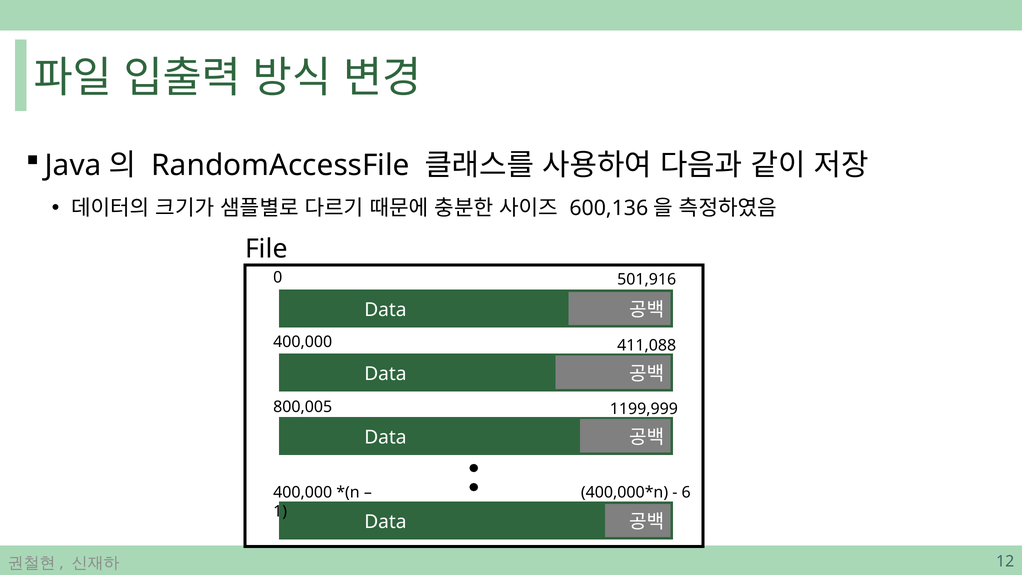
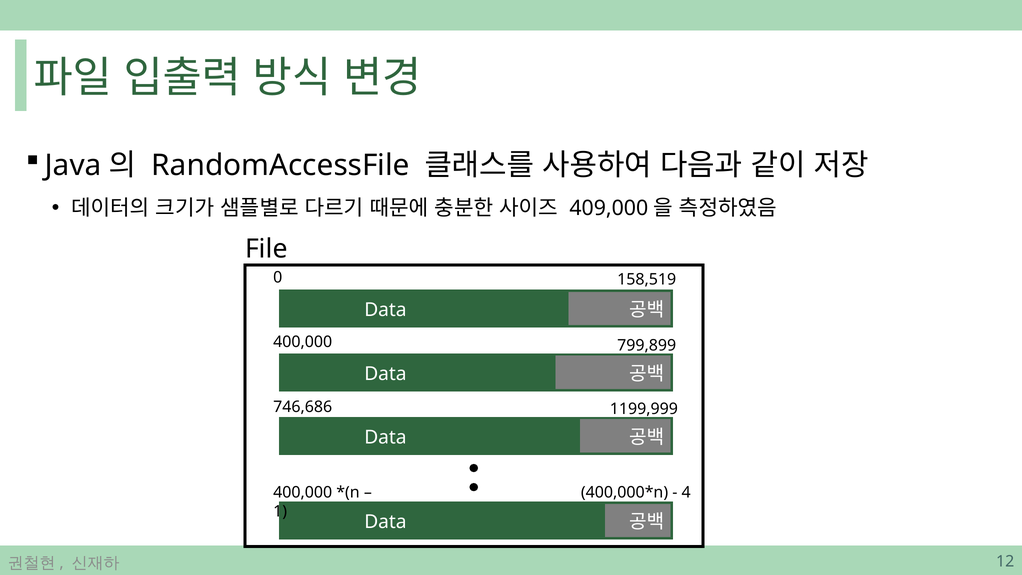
600,136: 600,136 -> 409,000
501,916: 501,916 -> 158,519
411,088: 411,088 -> 799,899
800,005: 800,005 -> 746,686
6: 6 -> 4
